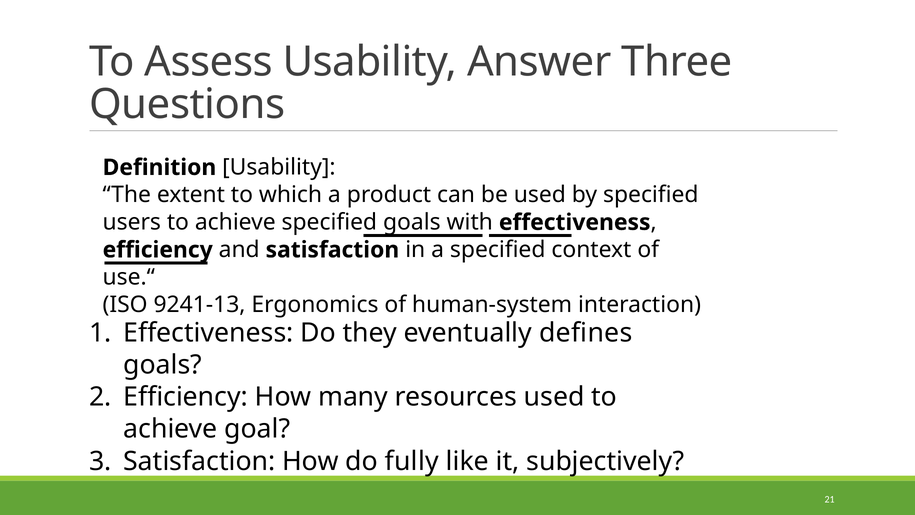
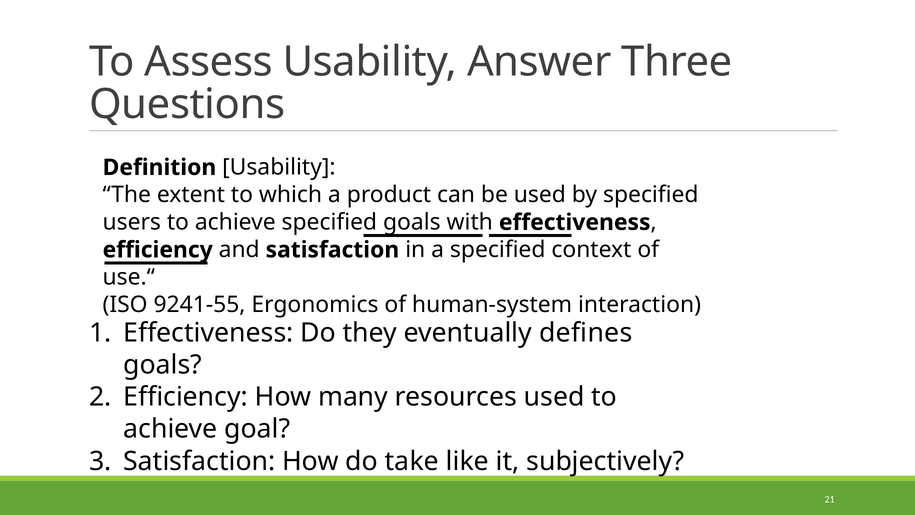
9241-13: 9241-13 -> 9241-55
fully: fully -> take
